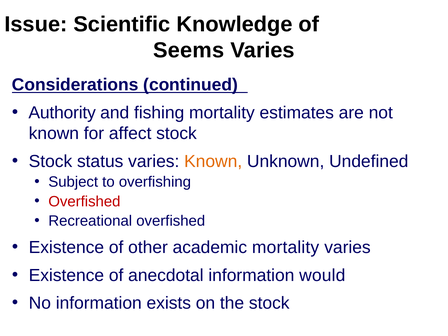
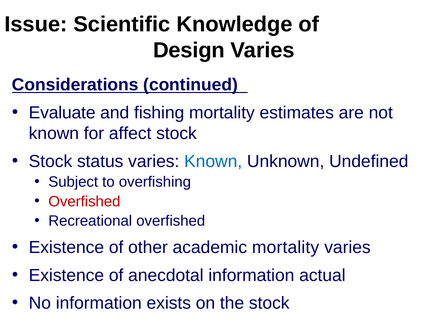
Seems: Seems -> Design
Authority: Authority -> Evaluate
Known at (213, 161) colour: orange -> blue
would: would -> actual
